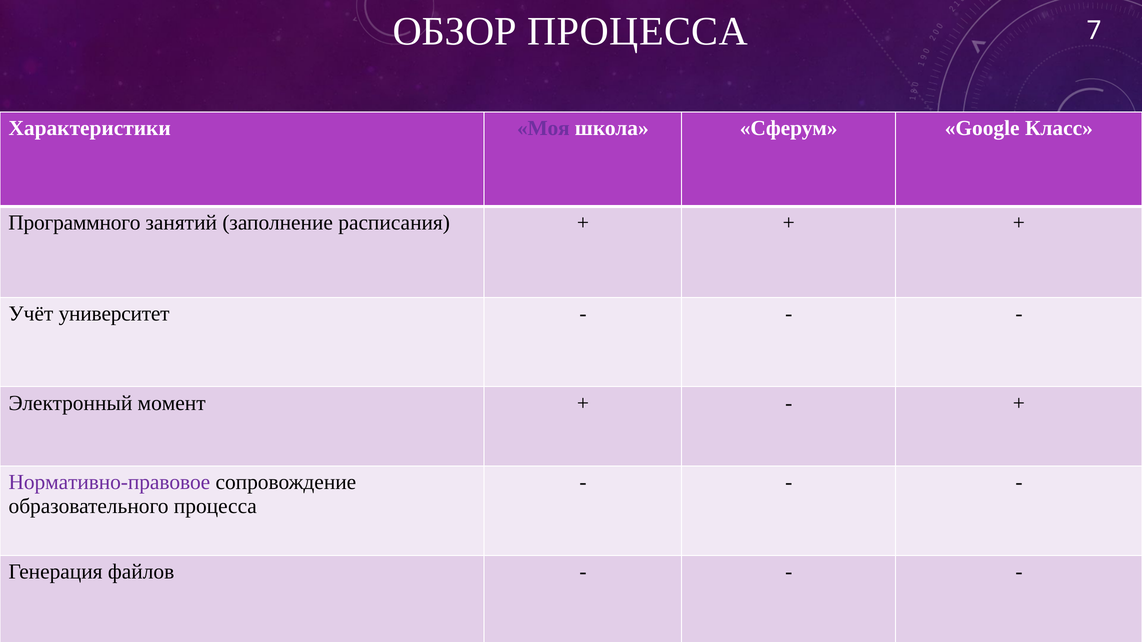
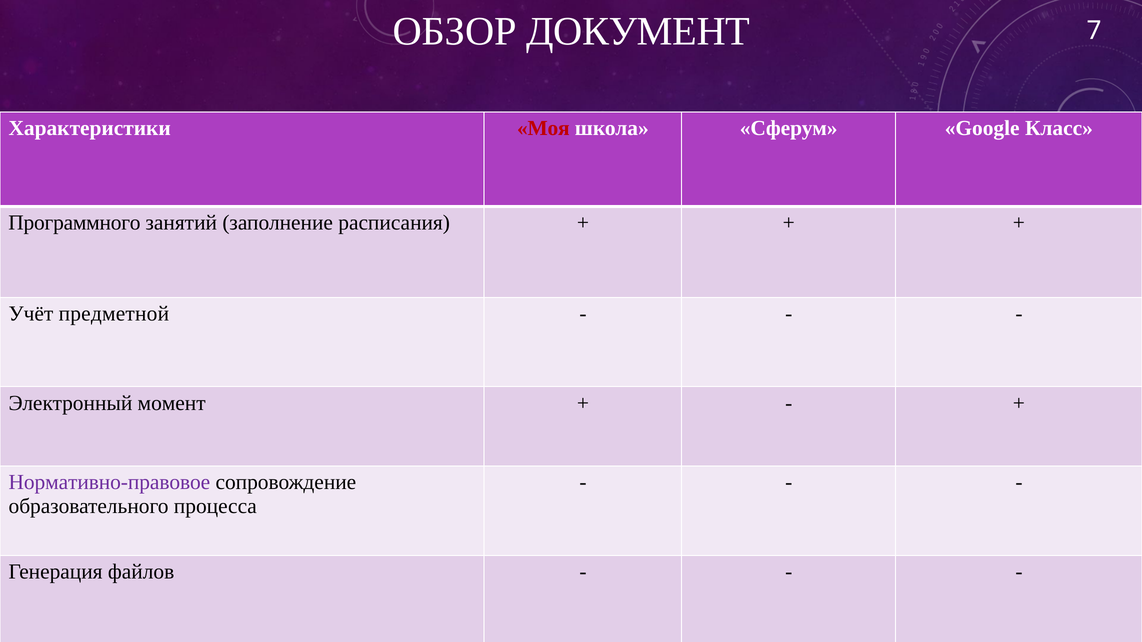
ОБЗОР ПРОЦЕССА: ПРОЦЕССА -> ДОКУМЕНТ
Моя colour: purple -> red
университет: университет -> предметной
